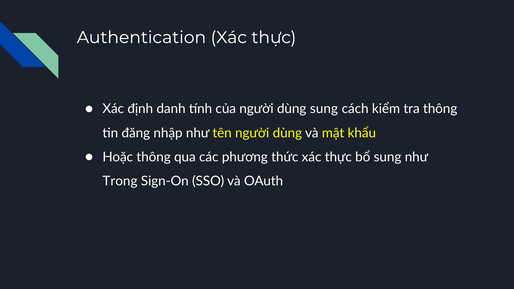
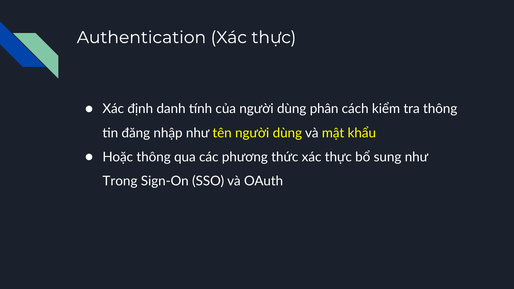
dùng sung: sung -> phân
